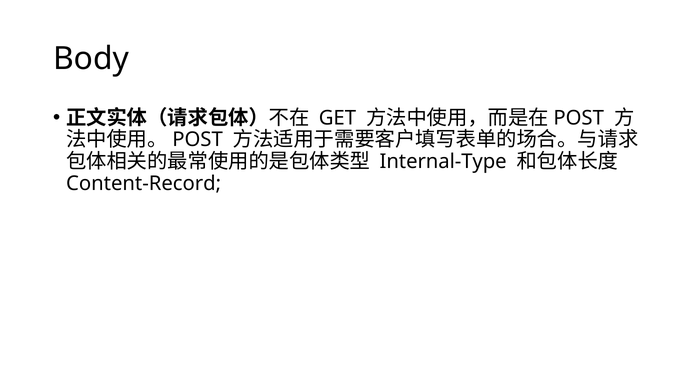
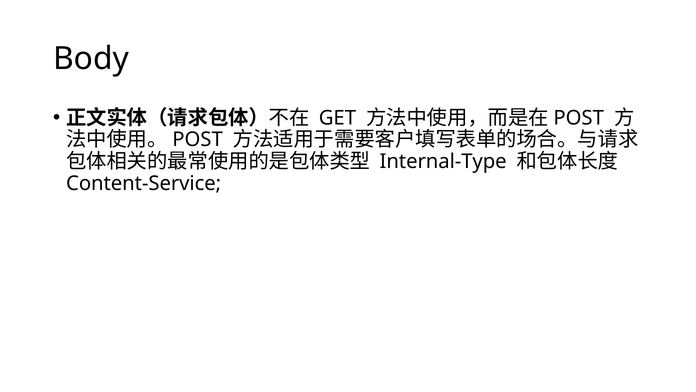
Content-Record: Content-Record -> Content-Service
